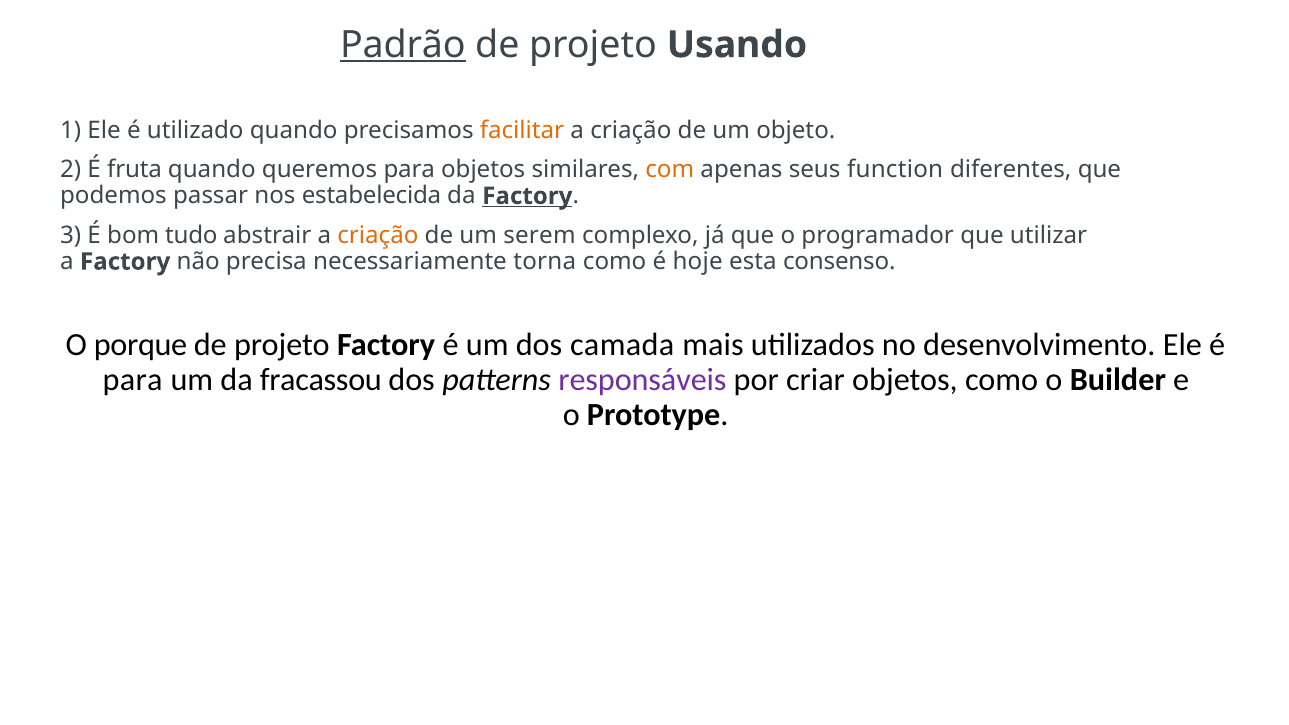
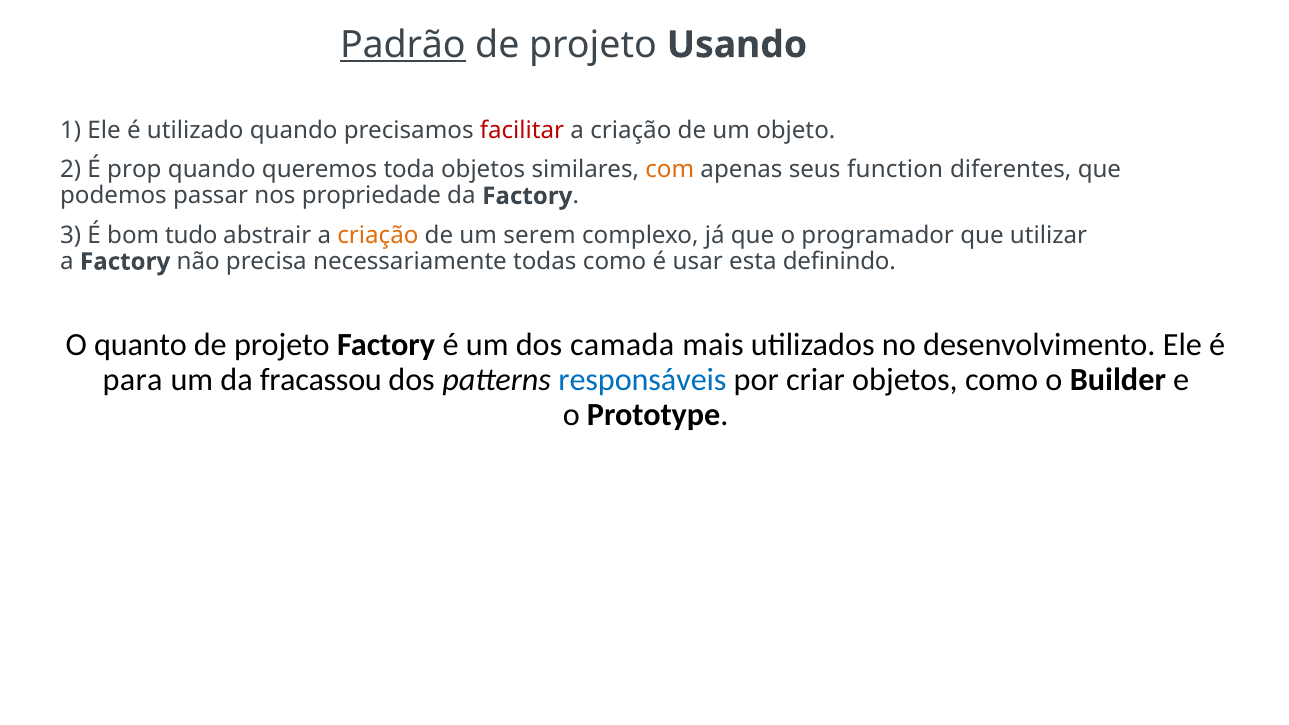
facilitar colour: orange -> red
fruta: fruta -> prop
queremos para: para -> toda
estabelecida: estabelecida -> propriedade
Factory at (527, 196) underline: present -> none
torna: torna -> todas
hoje: hoje -> usar
consenso: consenso -> definindo
porque: porque -> quanto
responsáveis colour: purple -> blue
